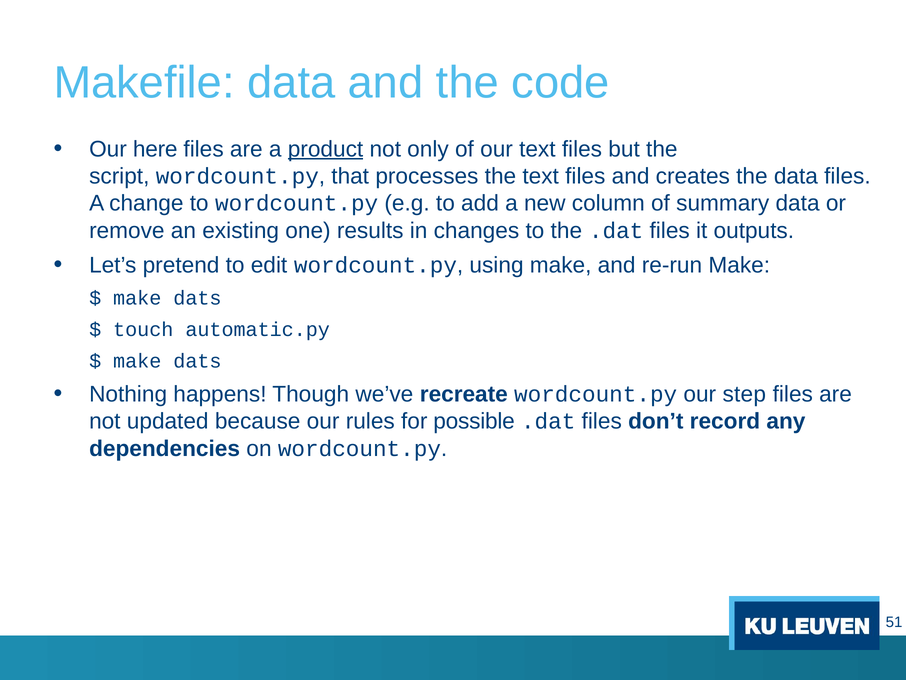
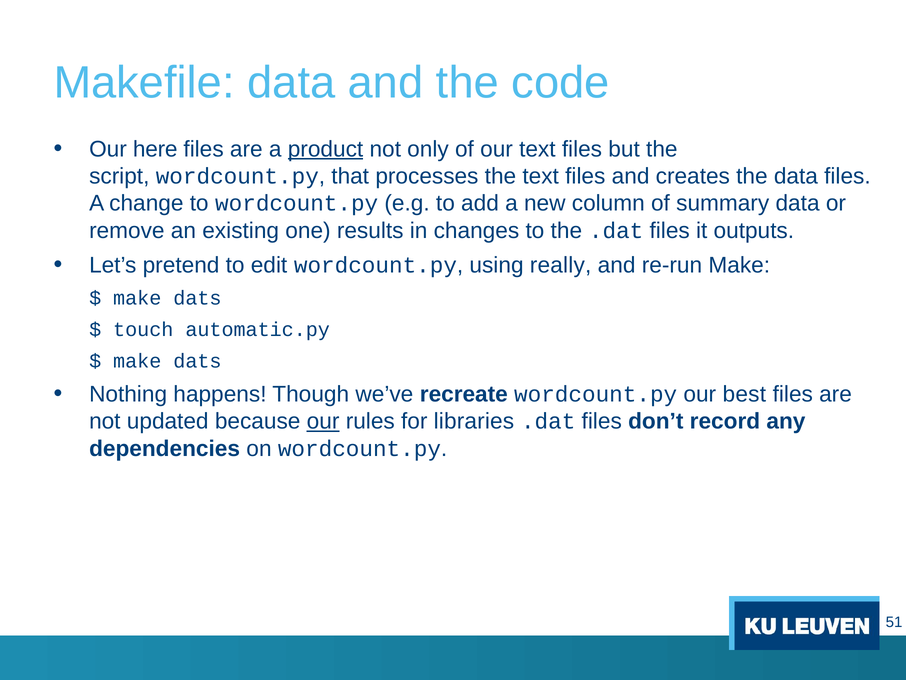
using make: make -> really
step: step -> best
our at (323, 421) underline: none -> present
possible: possible -> libraries
